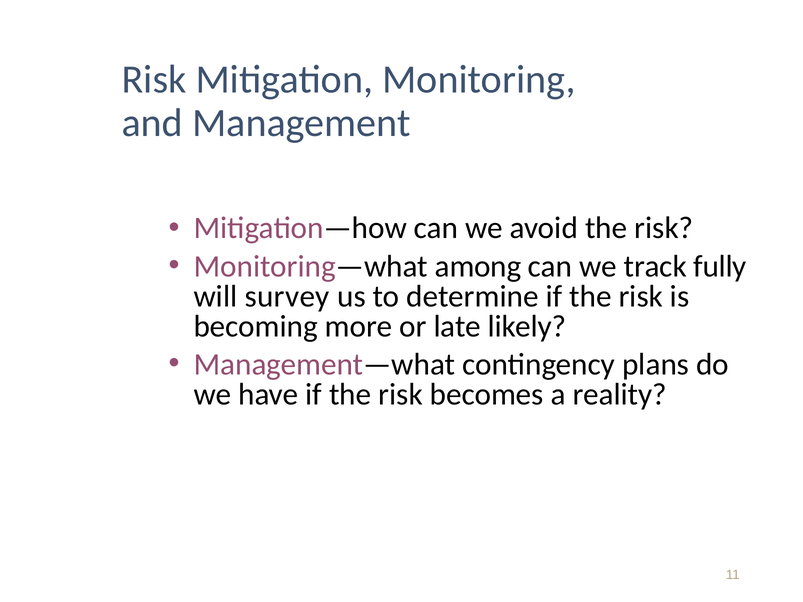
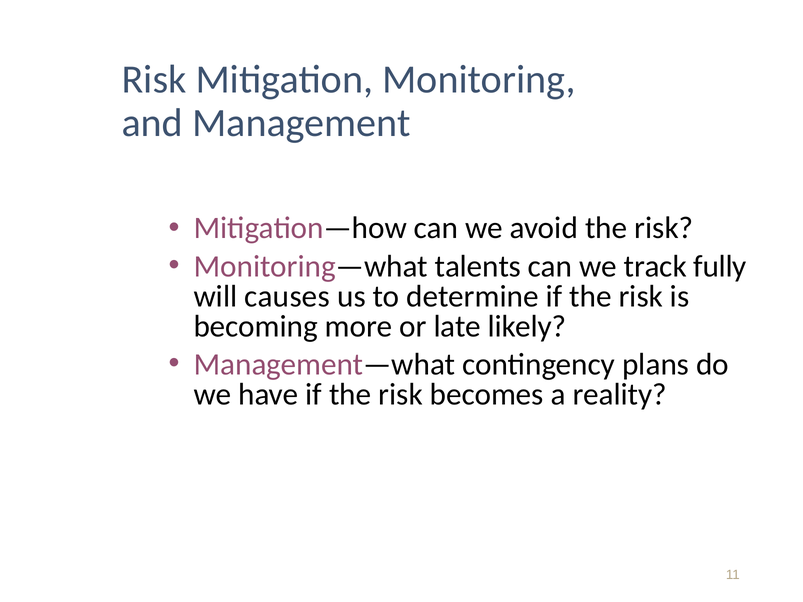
among: among -> talents
survey: survey -> causes
